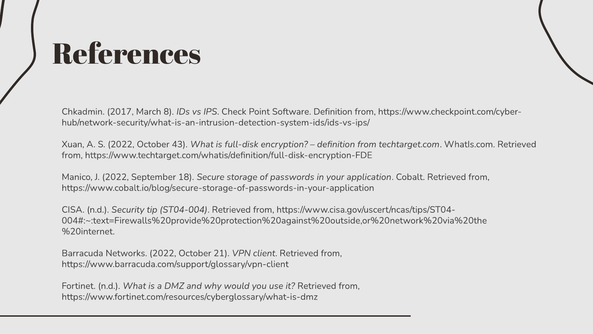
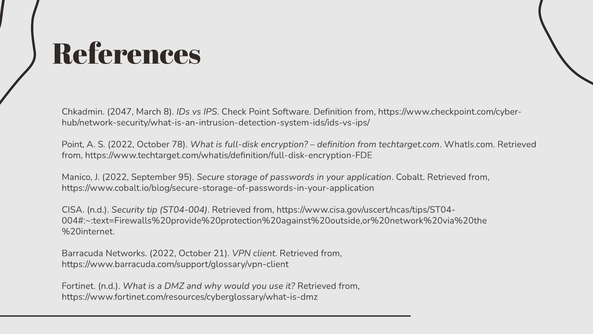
2017: 2017 -> 2047
Xuan at (73, 144): Xuan -> Point
43: 43 -> 78
18: 18 -> 95
